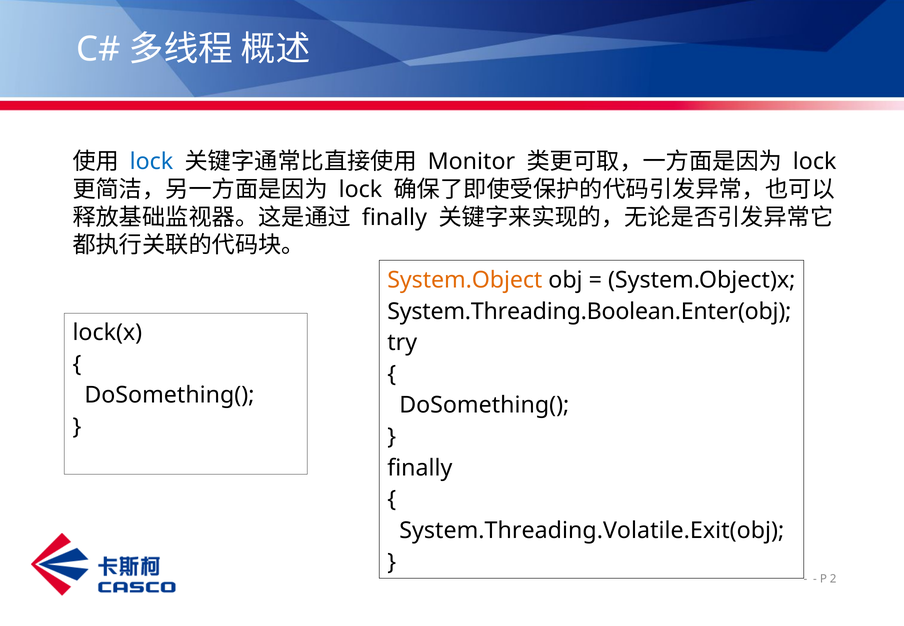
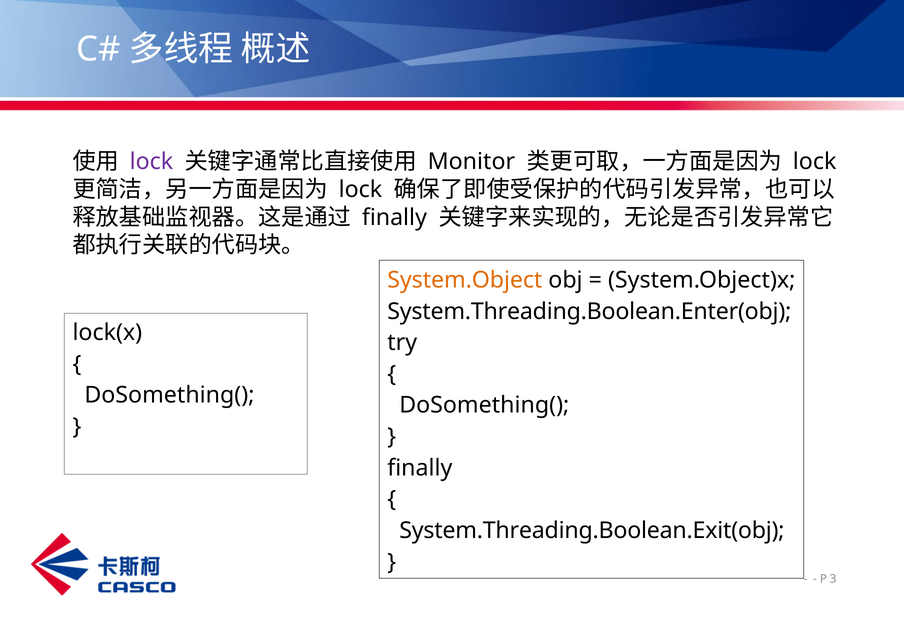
lock at (151, 162) colour: blue -> purple
System.Threading.Volatile.Exit(obj: System.Threading.Volatile.Exit(obj -> System.Threading.Boolean.Exit(obj
2: 2 -> 3
